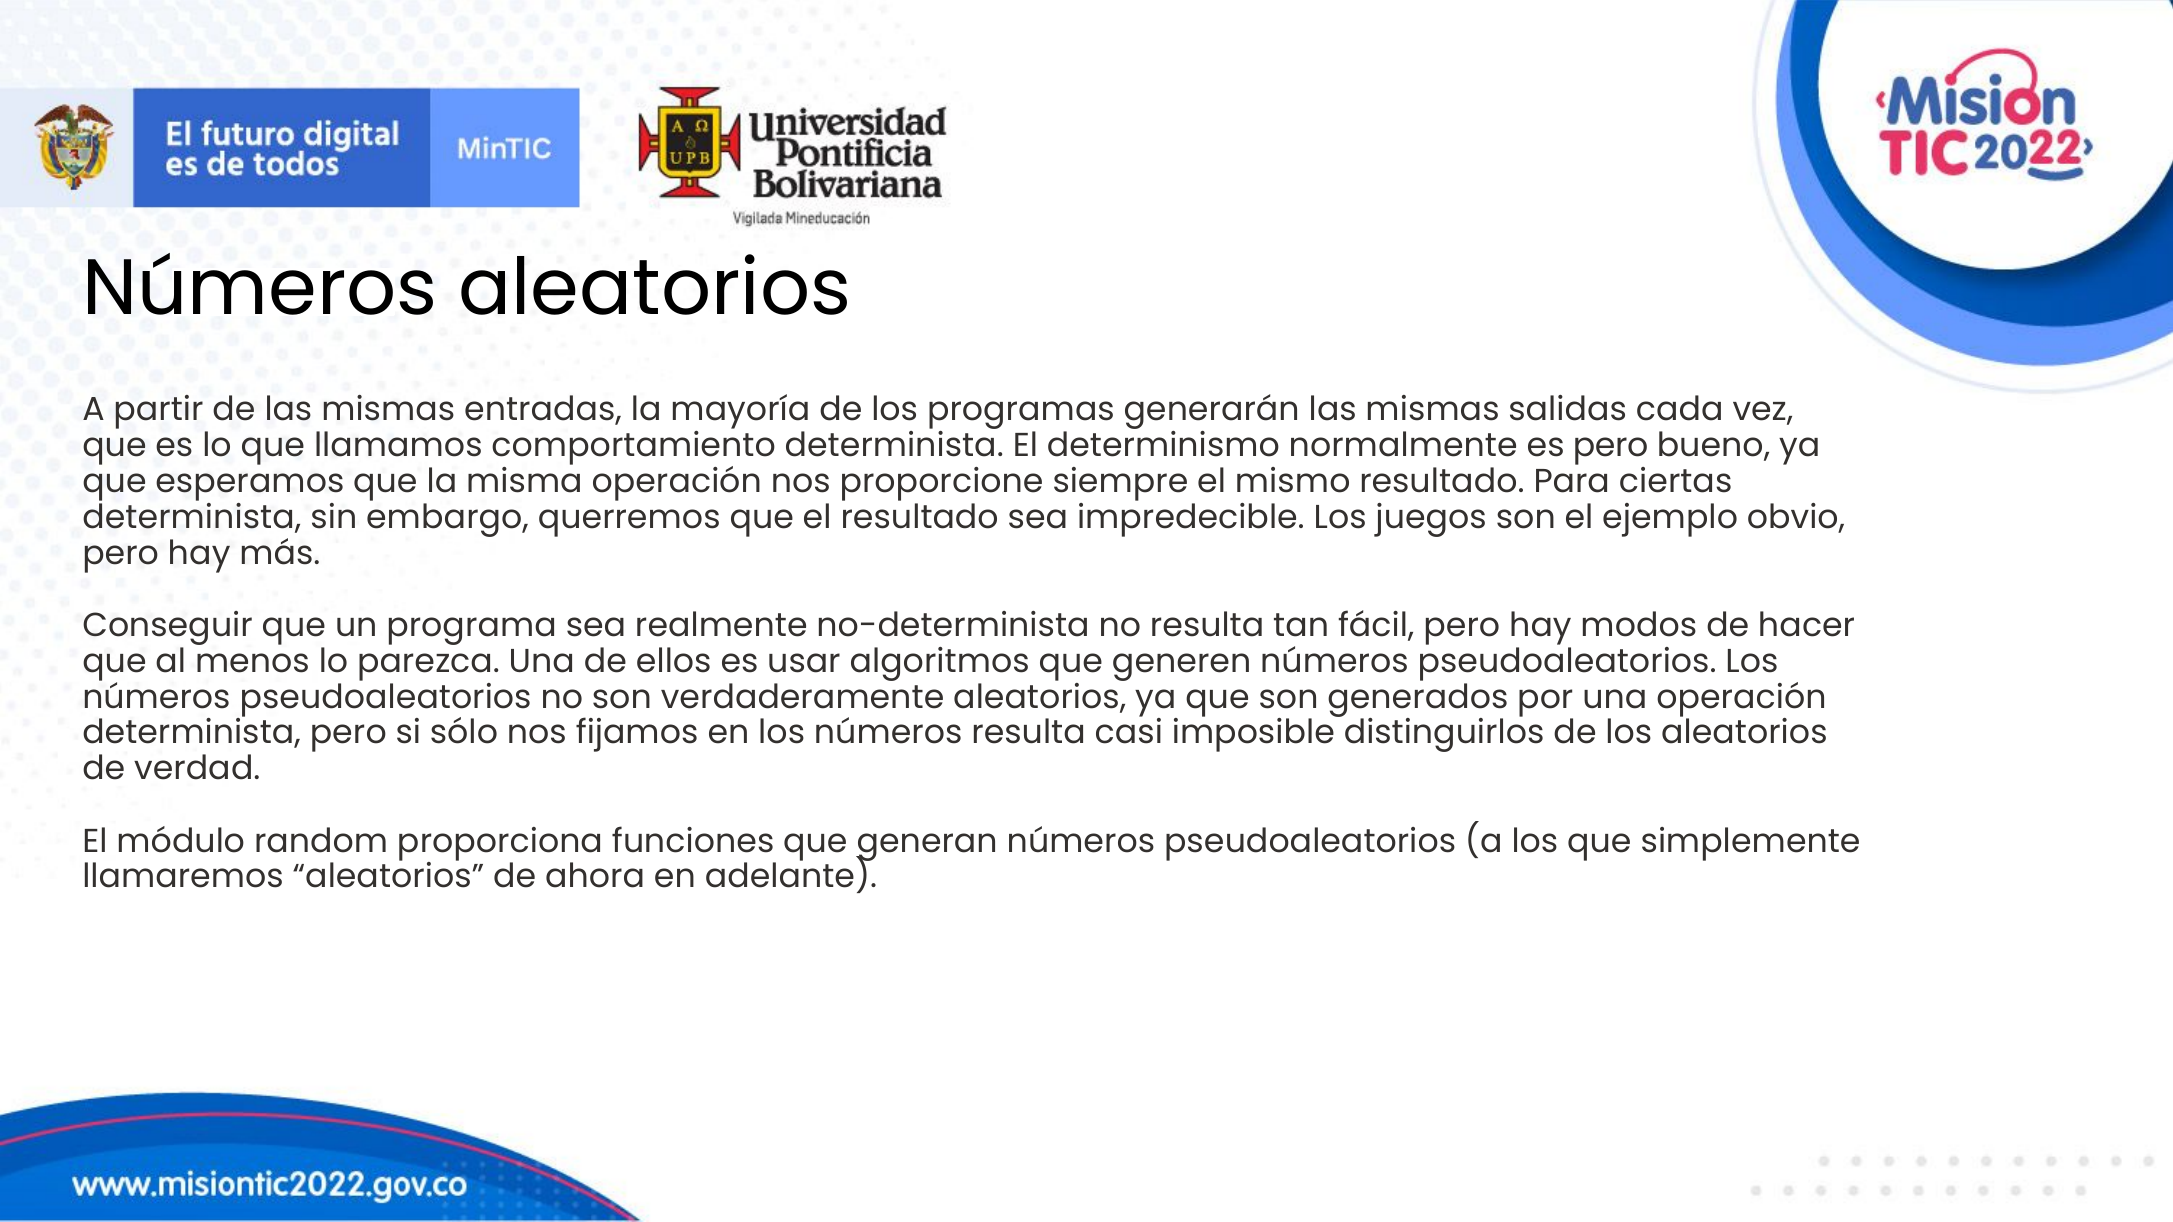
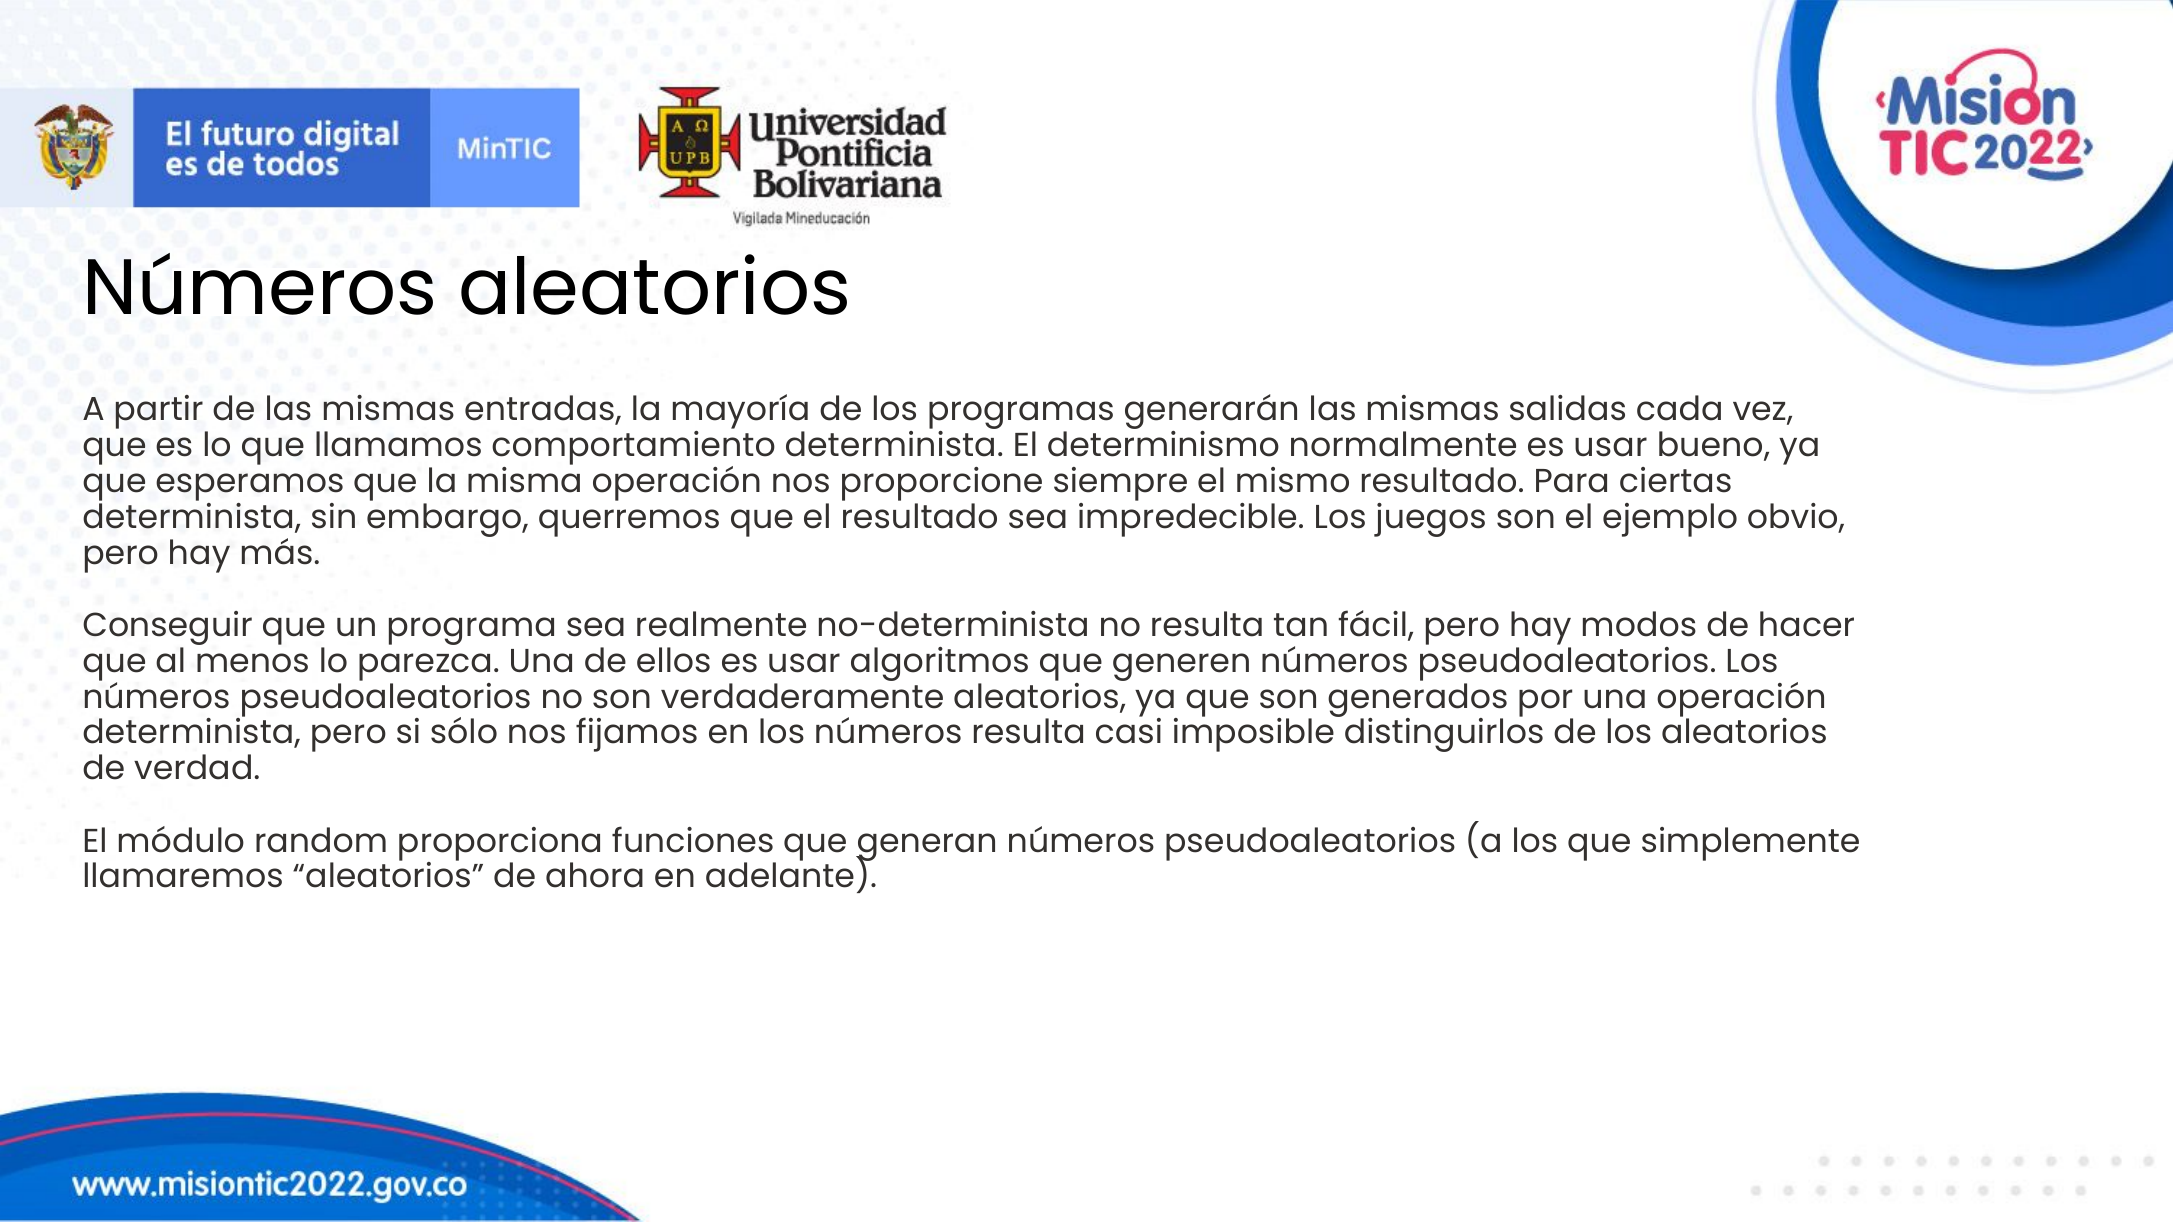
normalmente es pero: pero -> usar
